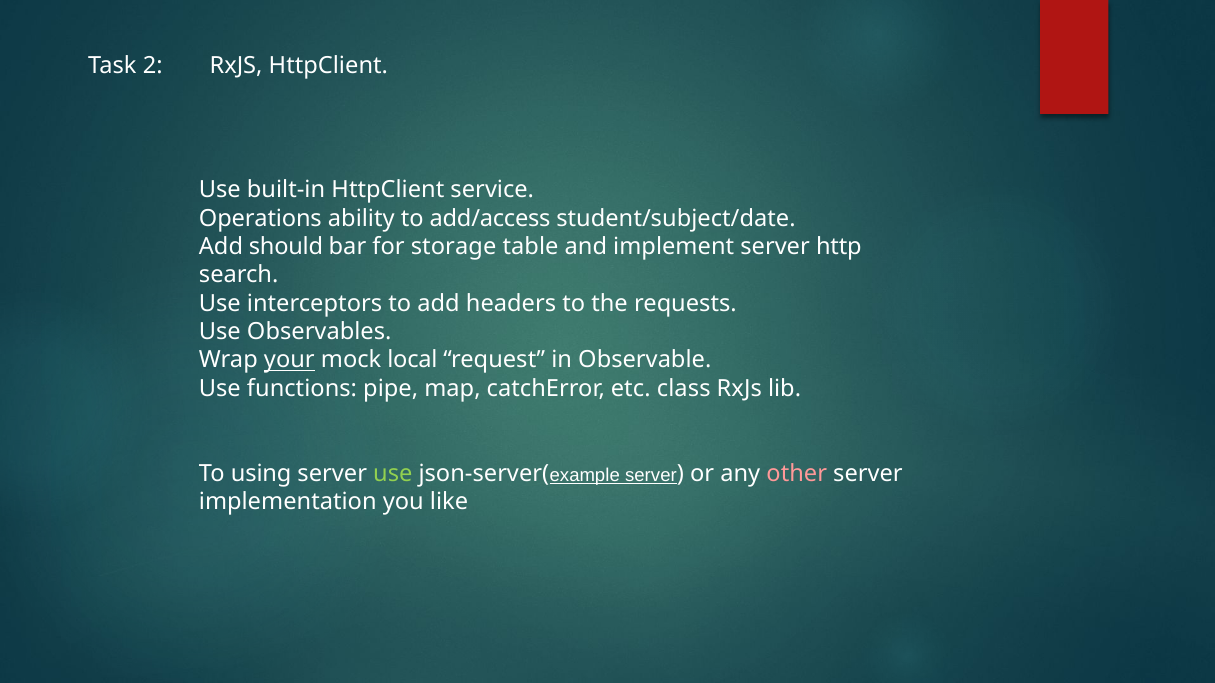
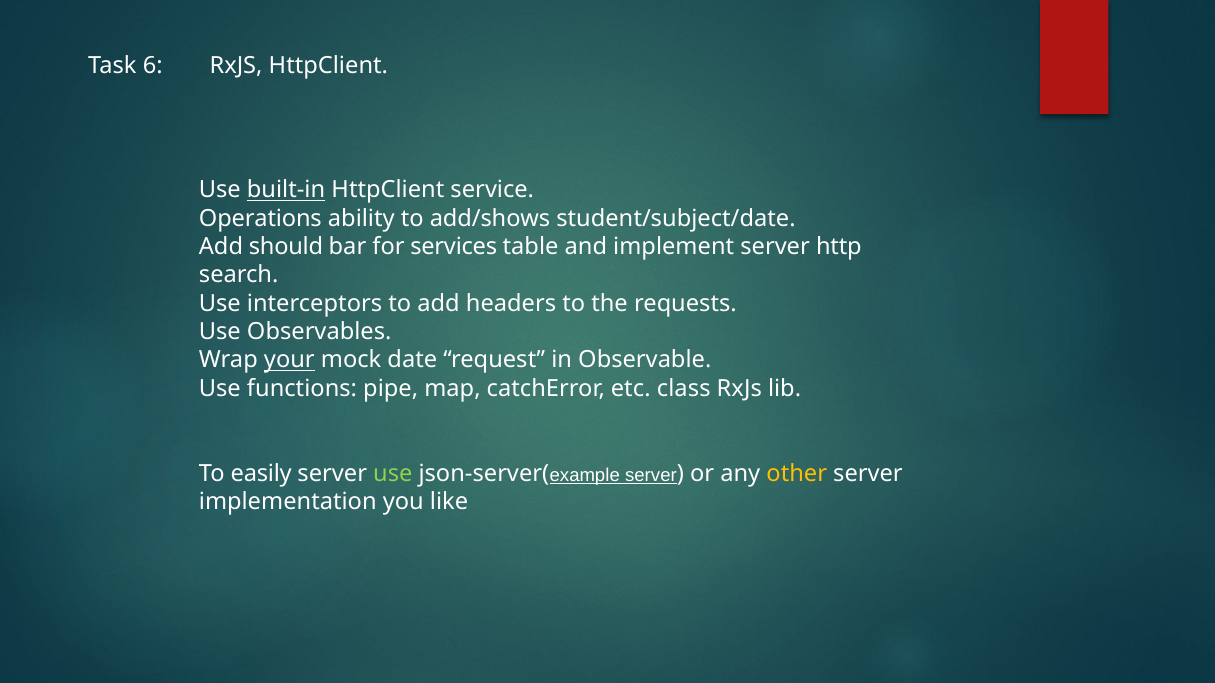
2: 2 -> 6
built-in underline: none -> present
add/access: add/access -> add/shows
storage: storage -> services
local: local -> date
using: using -> easily
other colour: pink -> yellow
